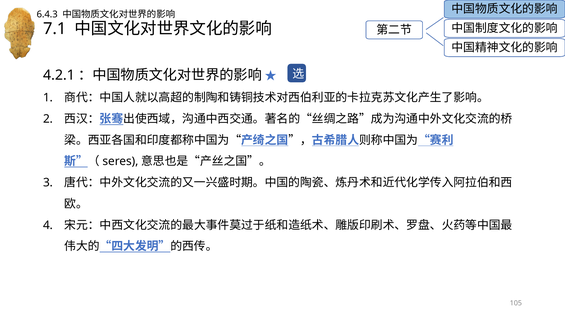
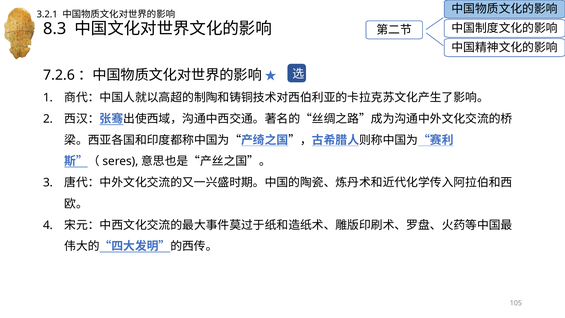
6.4.3: 6.4.3 -> 3.2.1
7.1: 7.1 -> 8.3
4.2.1: 4.2.1 -> 7.2.6
